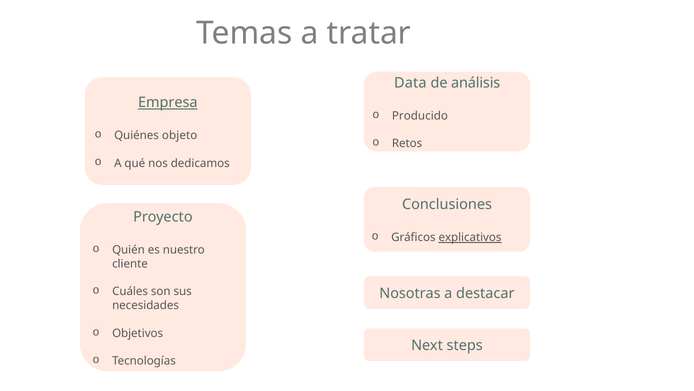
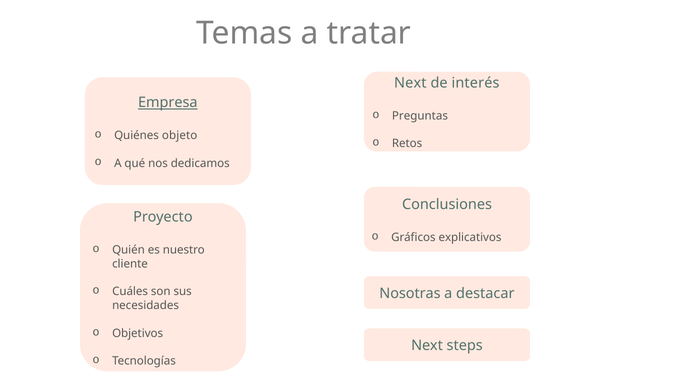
Data at (410, 83): Data -> Next
análisis: análisis -> interés
Producido: Producido -> Preguntas
explicativos underline: present -> none
